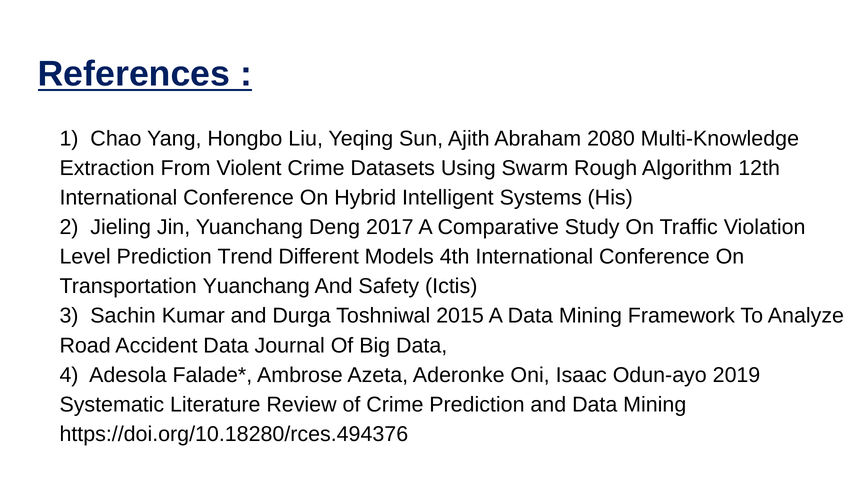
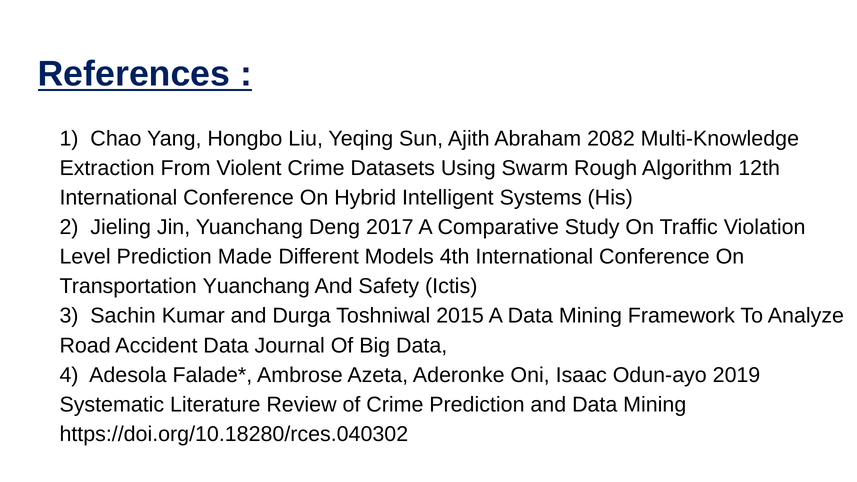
2080: 2080 -> 2082
Trend: Trend -> Made
https://doi.org/10.18280/rces.494376: https://doi.org/10.18280/rces.494376 -> https://doi.org/10.18280/rces.040302
